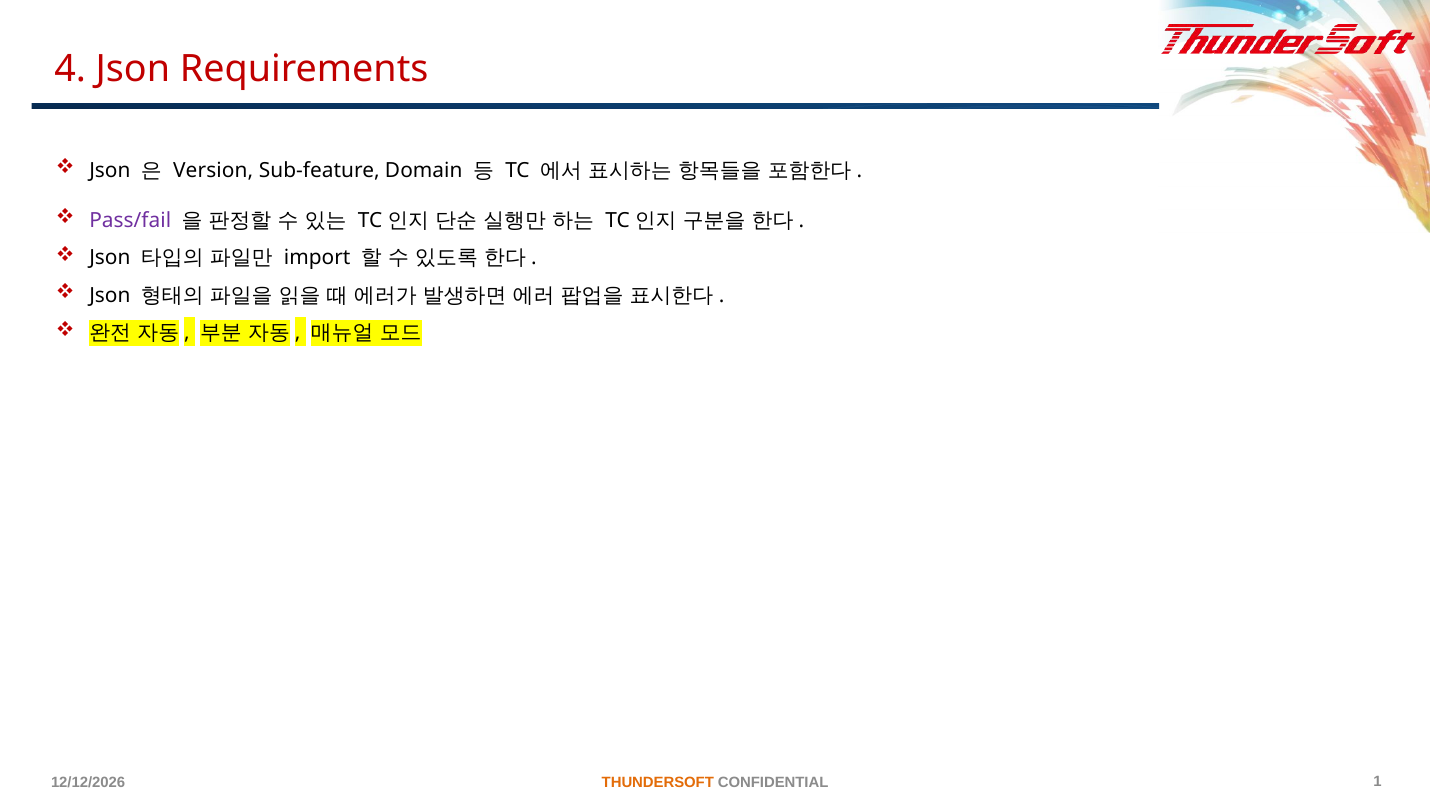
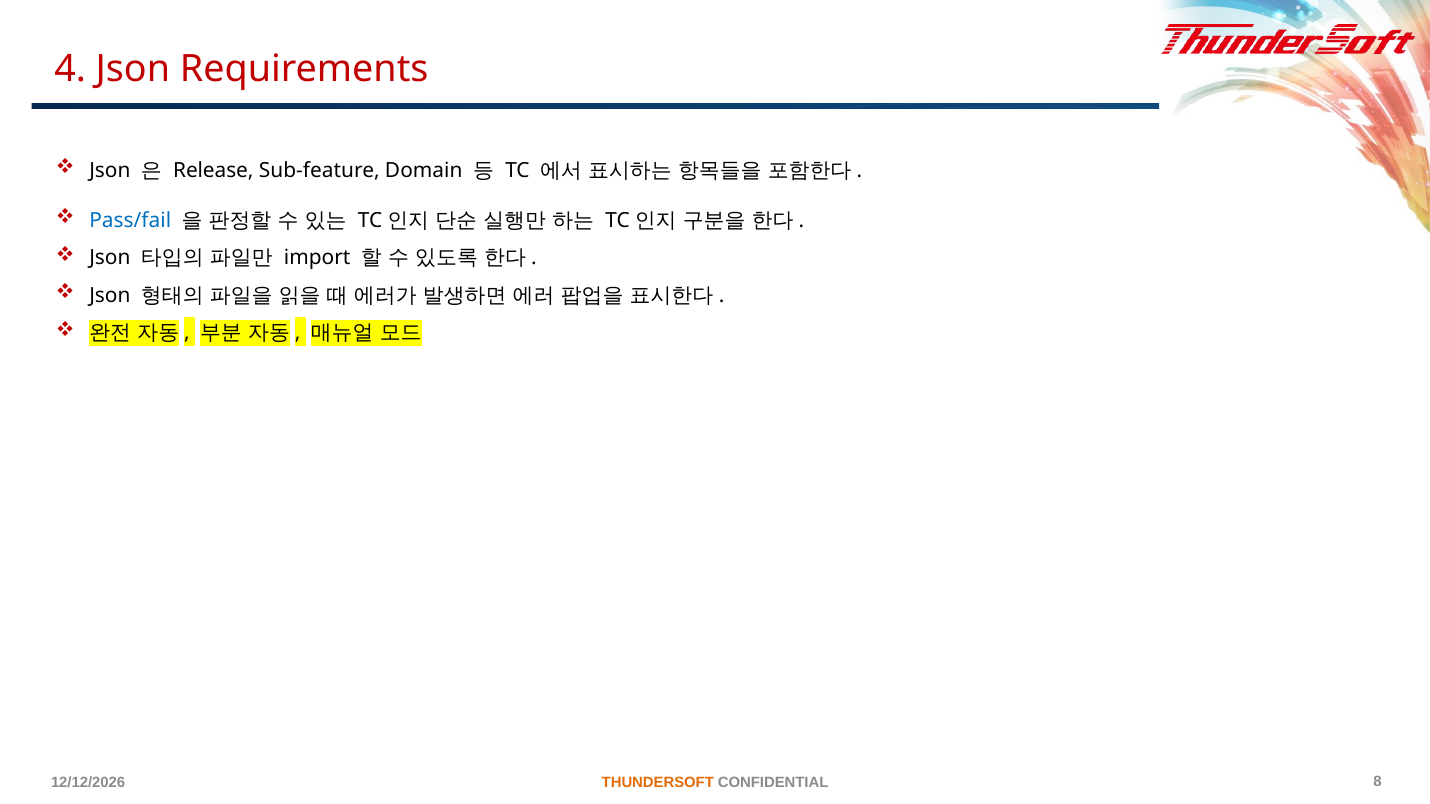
Version: Version -> Release
Pass/fail colour: purple -> blue
1: 1 -> 8
